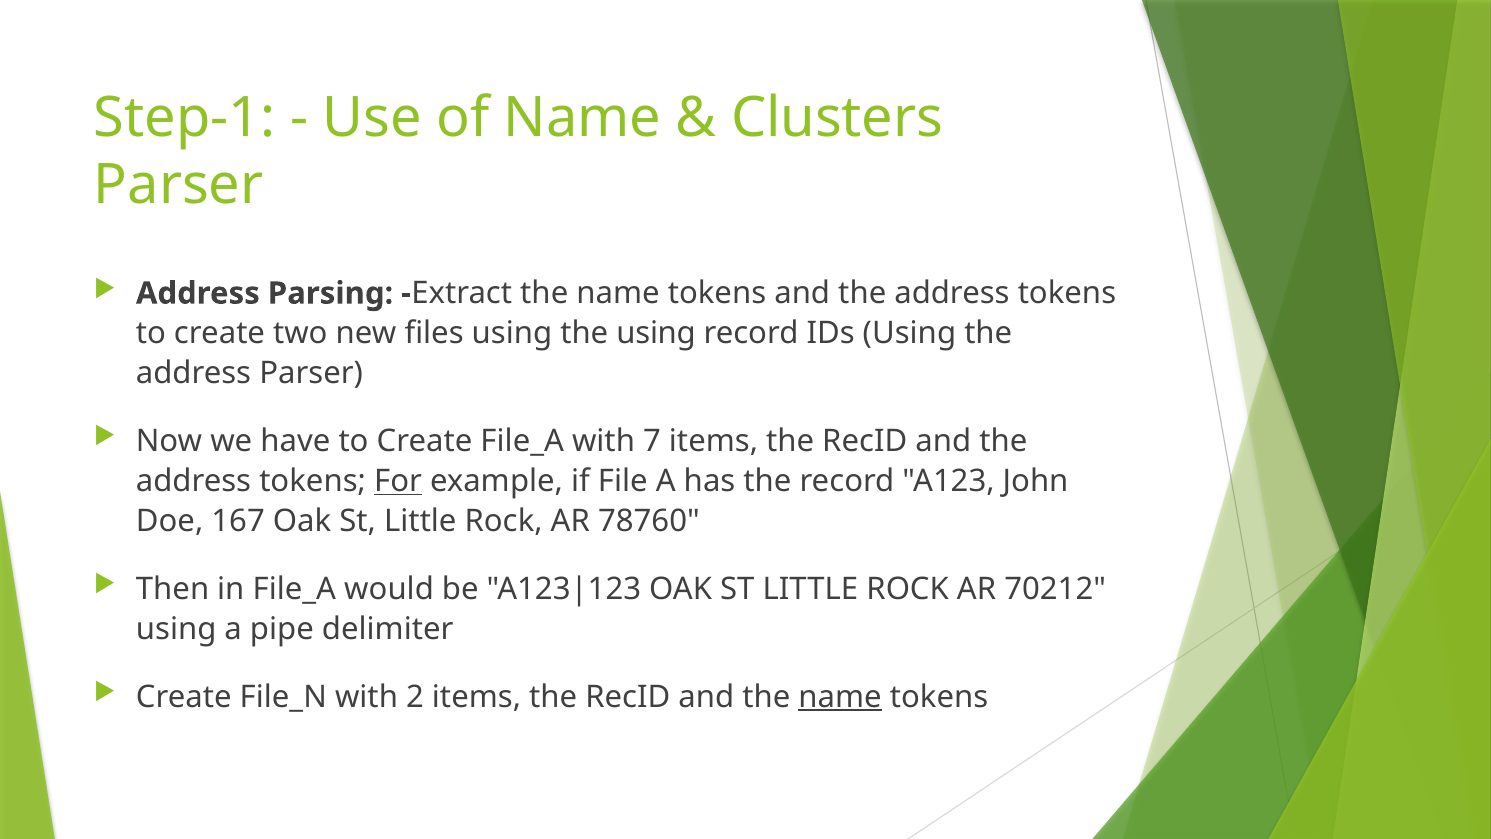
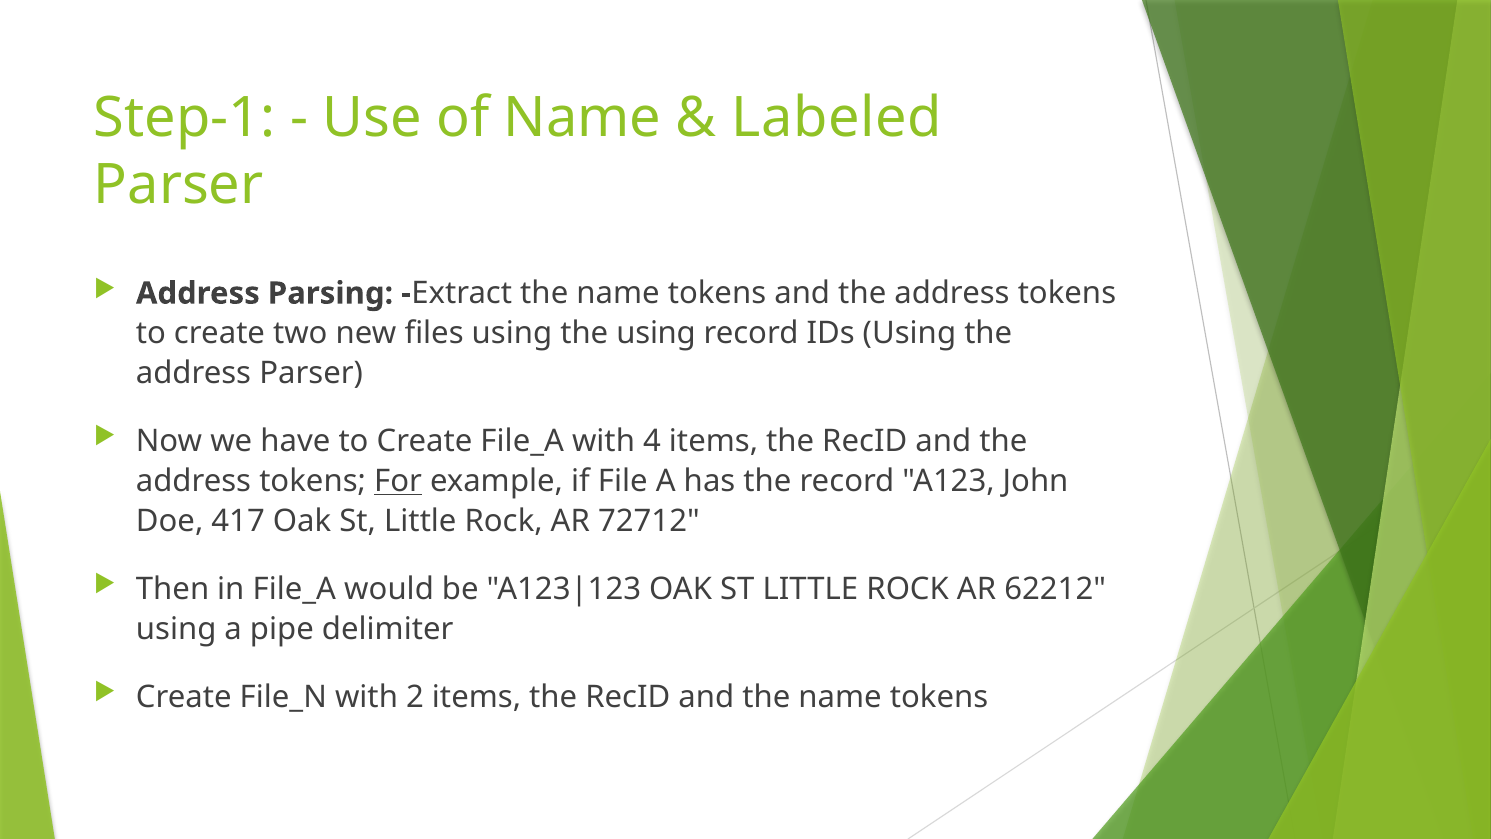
Clusters: Clusters -> Labeled
7: 7 -> 4
167: 167 -> 417
78760: 78760 -> 72712
70212: 70212 -> 62212
name at (840, 697) underline: present -> none
